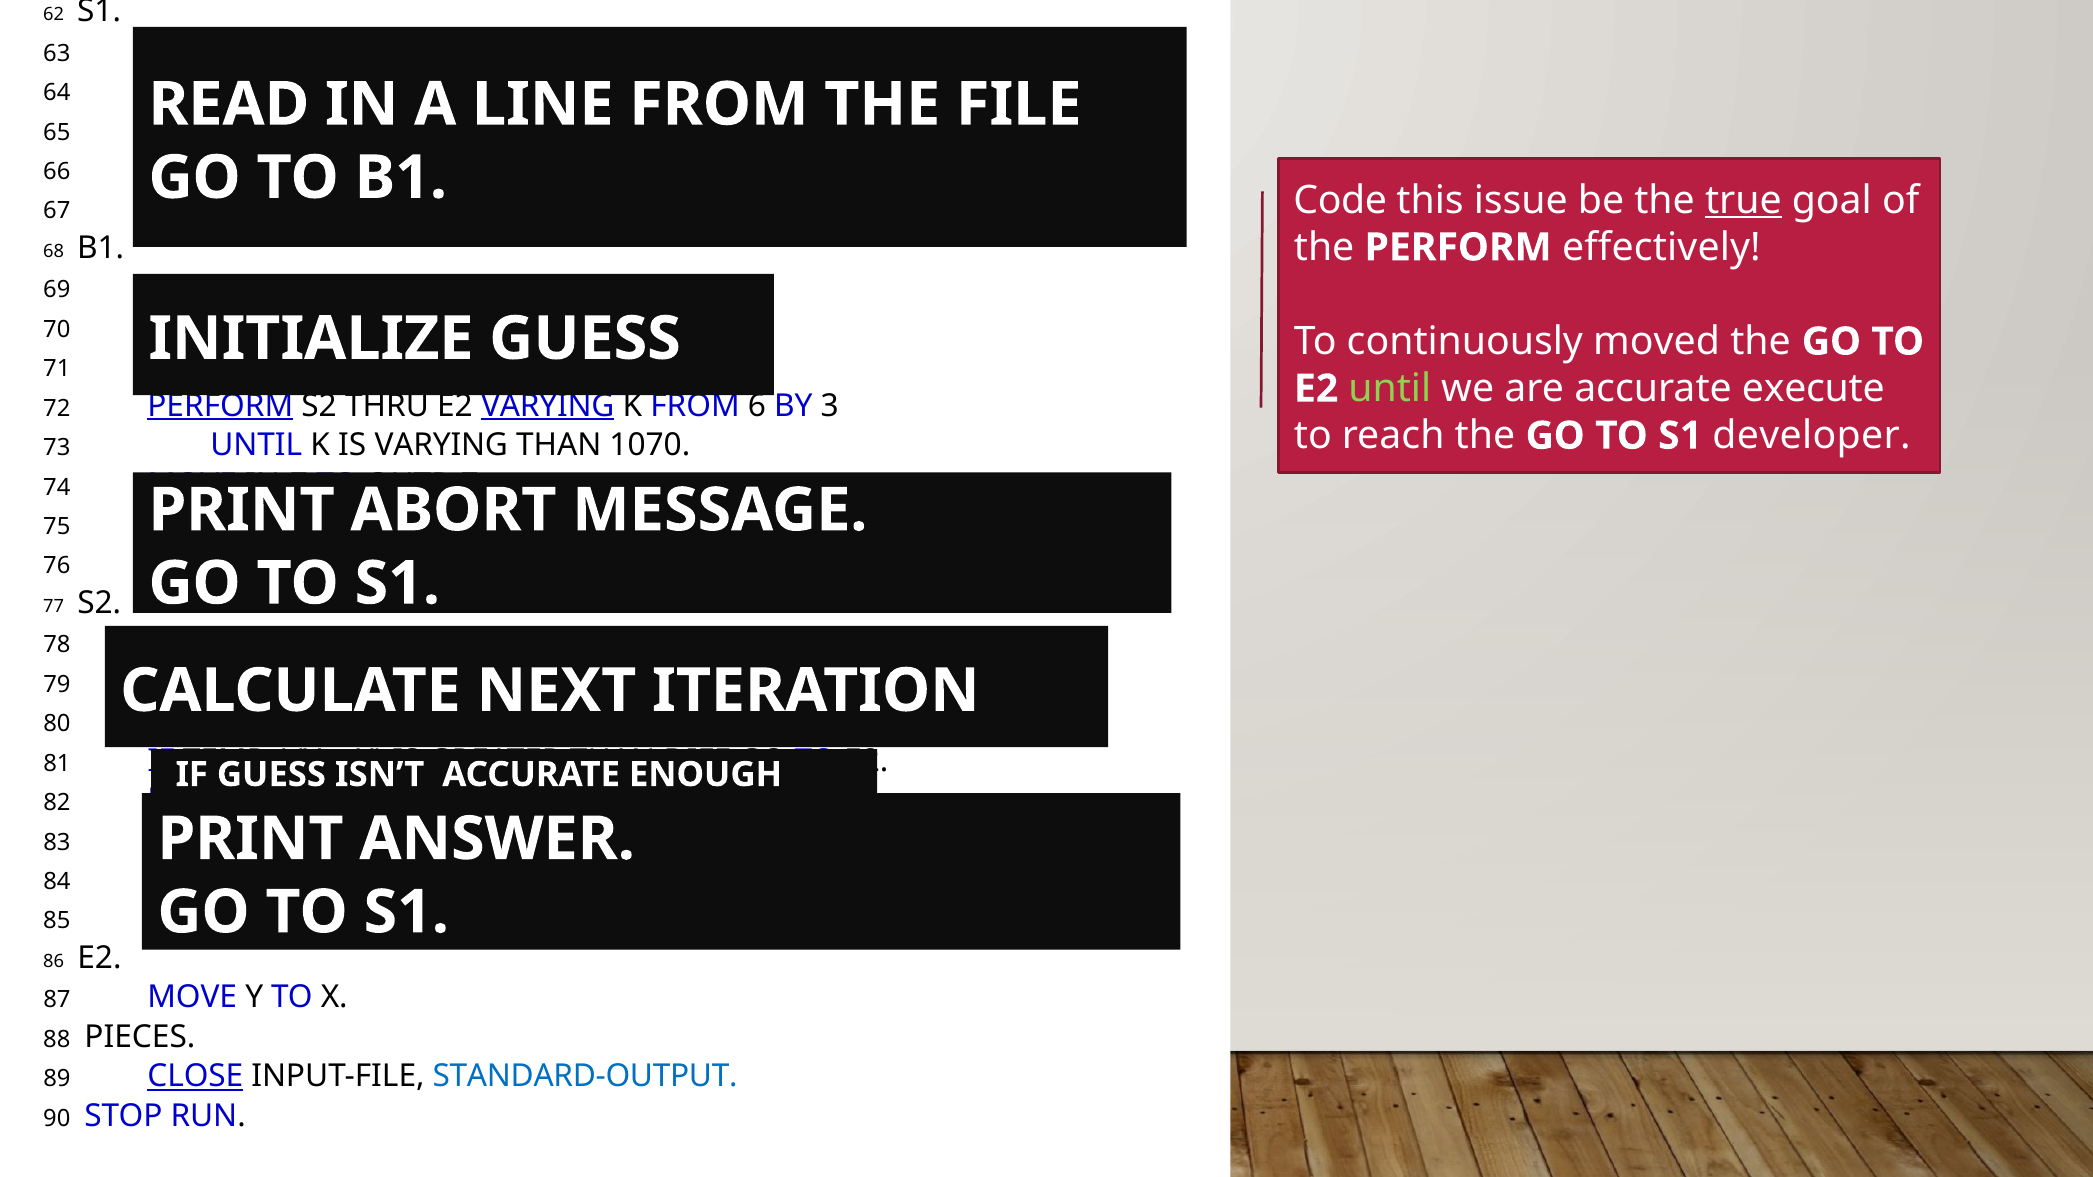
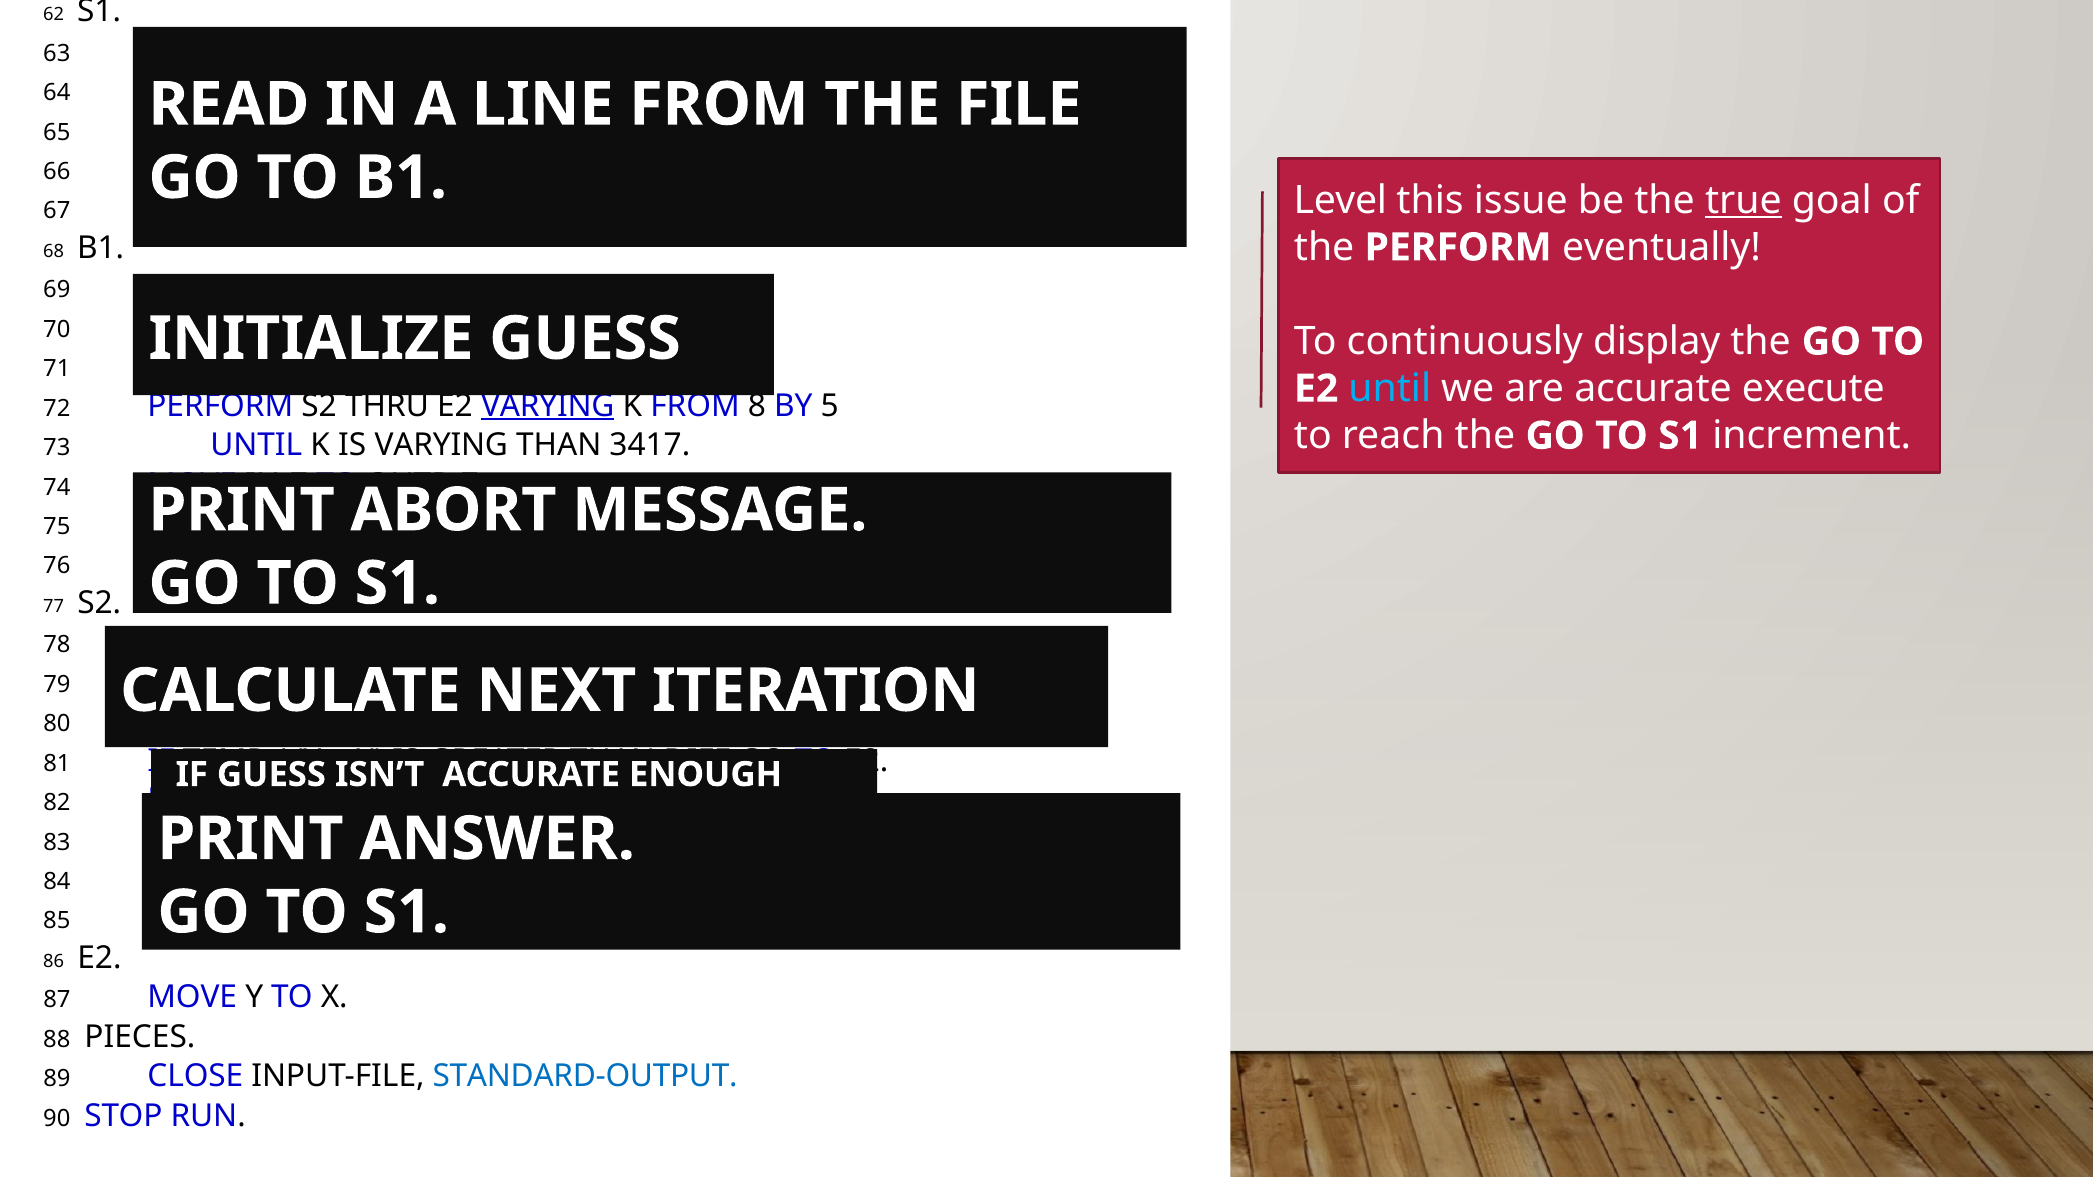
Code: Code -> Level
effectively: effectively -> eventually
moved: moved -> display
until at (1390, 389) colour: light green -> light blue
PERFORM at (220, 406) underline: present -> none
6: 6 -> 8
3: 3 -> 5
developer: developer -> increment
1070: 1070 -> 3417
CLOSE underline: present -> none
